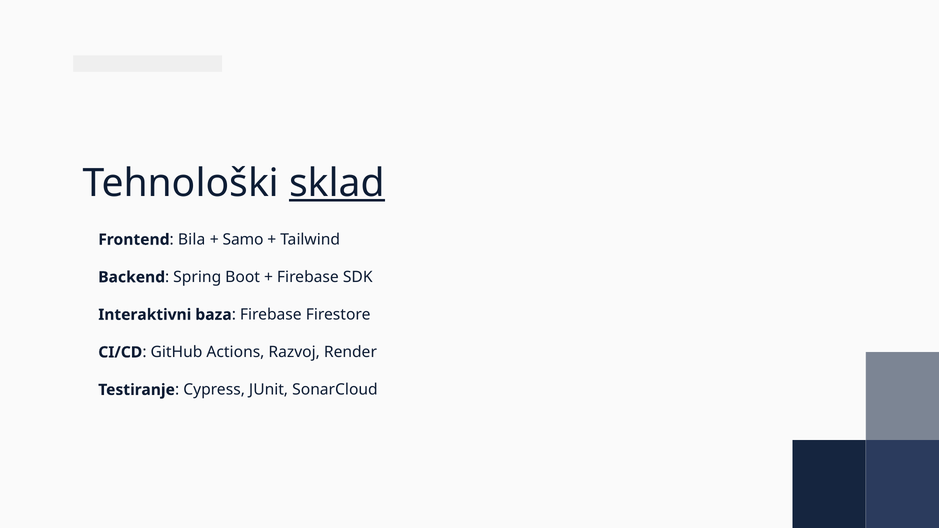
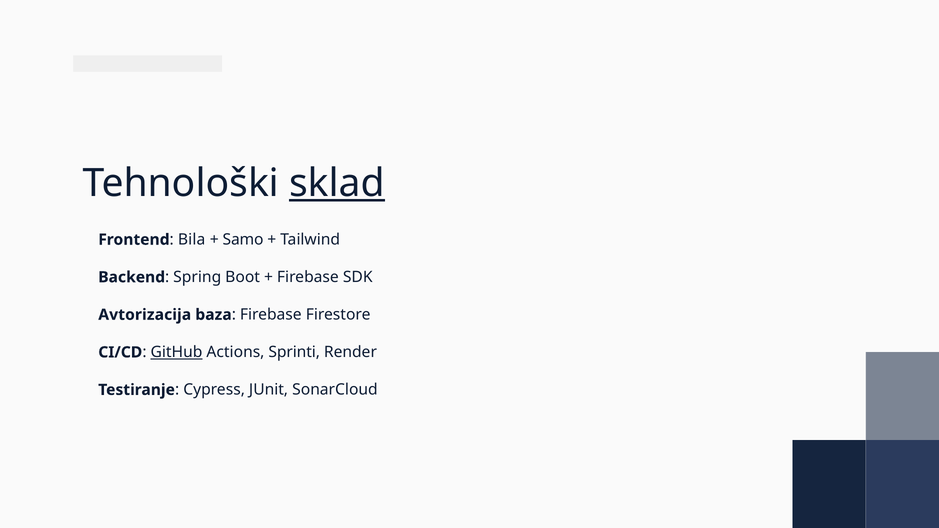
Interaktivni: Interaktivni -> Avtorizacija
GitHub underline: none -> present
Razvoj: Razvoj -> Sprinti
